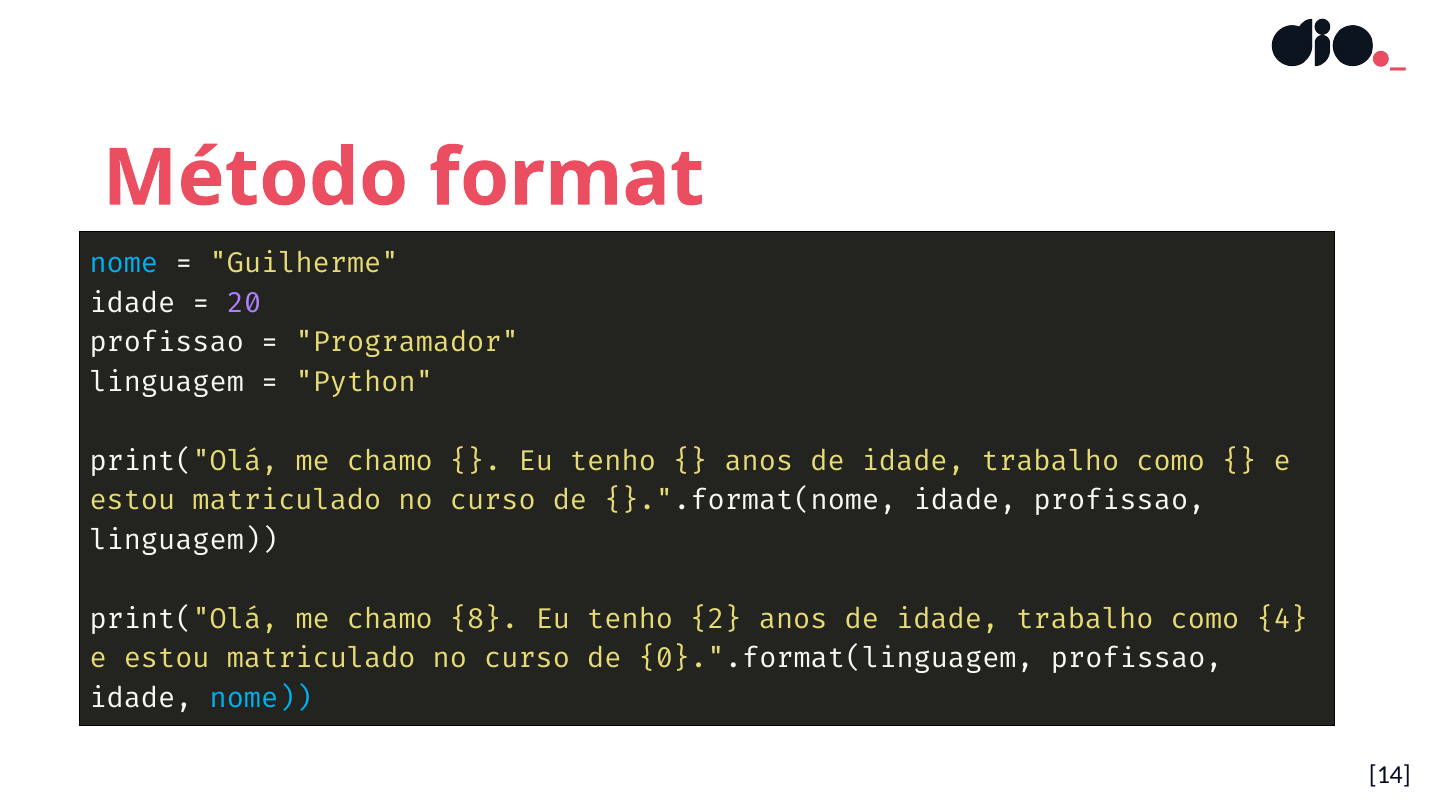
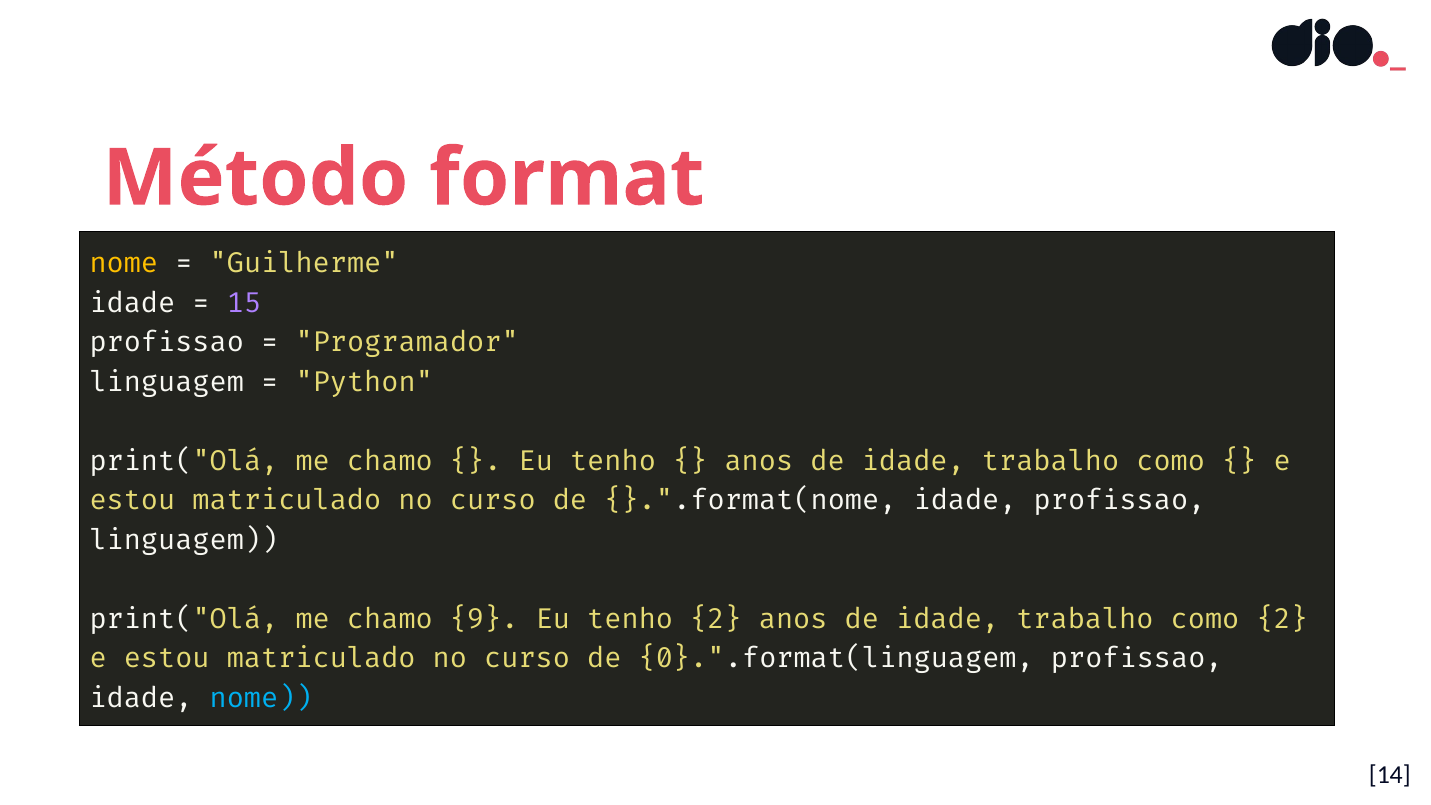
nome at (124, 263) colour: light blue -> yellow
20: 20 -> 15
8: 8 -> 9
como 4: 4 -> 2
